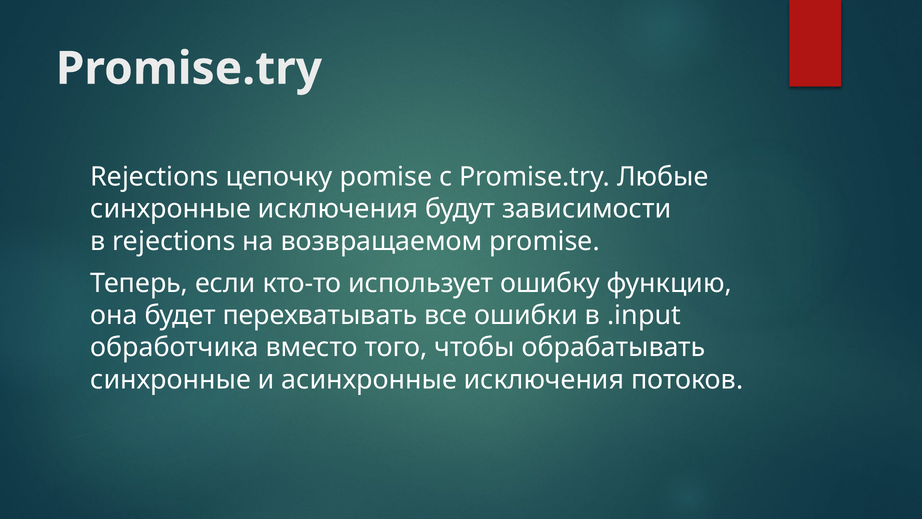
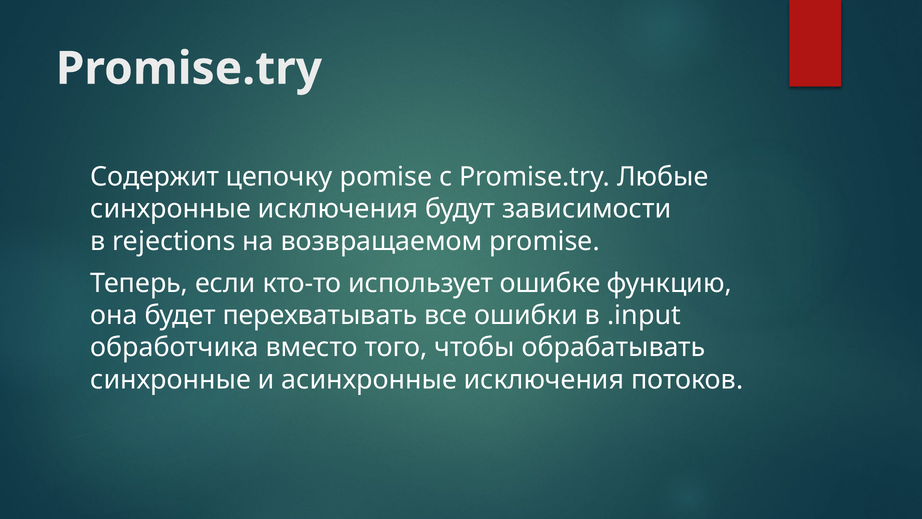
Rejections at (155, 177): Rejections -> Содержит
ошибку: ошибку -> ошибке
